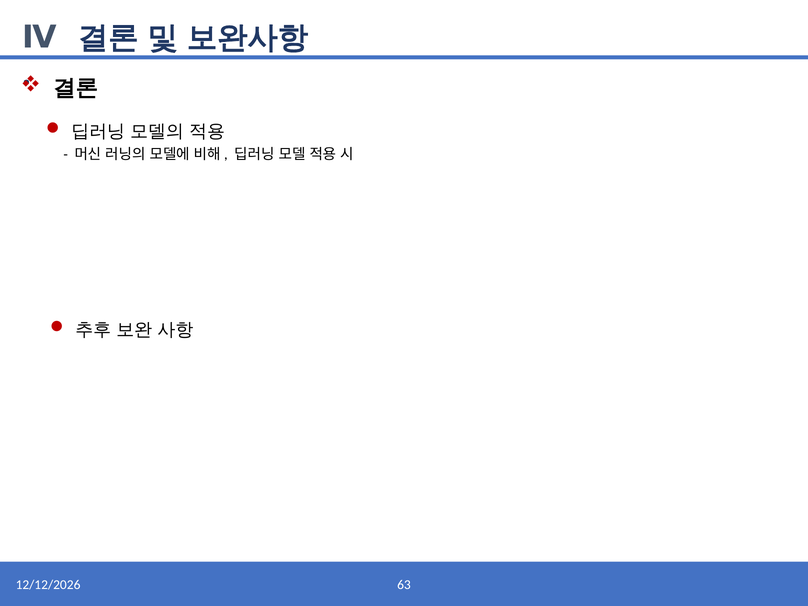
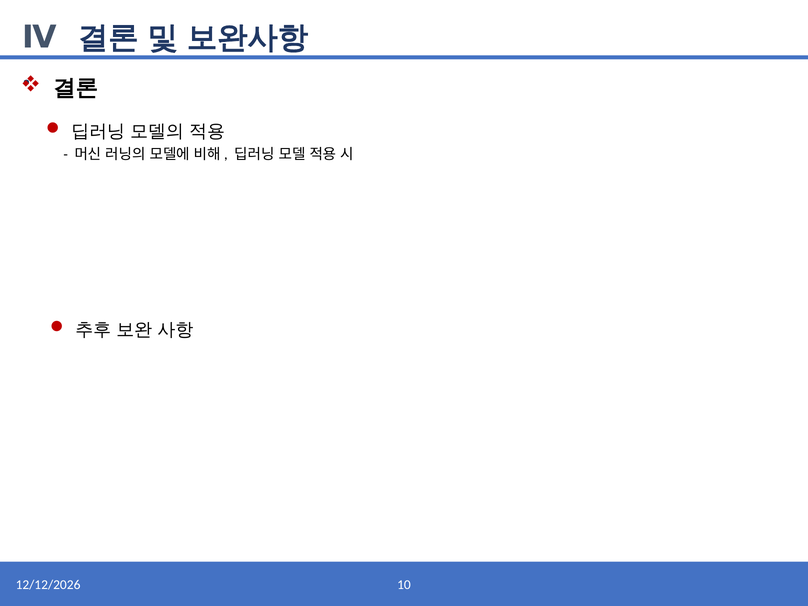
63: 63 -> 10
